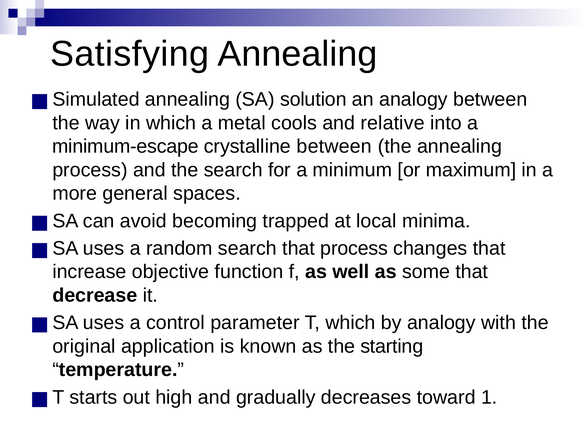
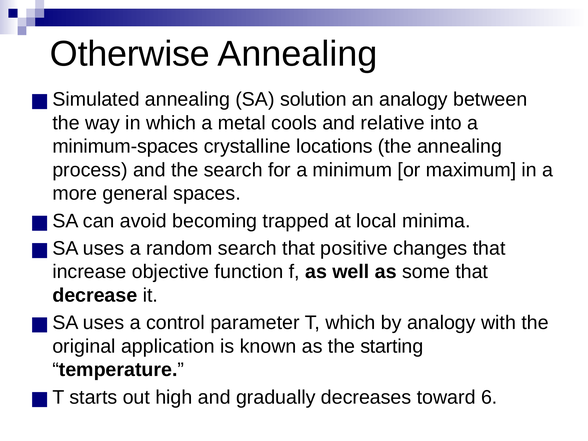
Satisfying: Satisfying -> Otherwise
minimum-escape: minimum-escape -> minimum-spaces
crystalline between: between -> locations
that process: process -> positive
1: 1 -> 6
